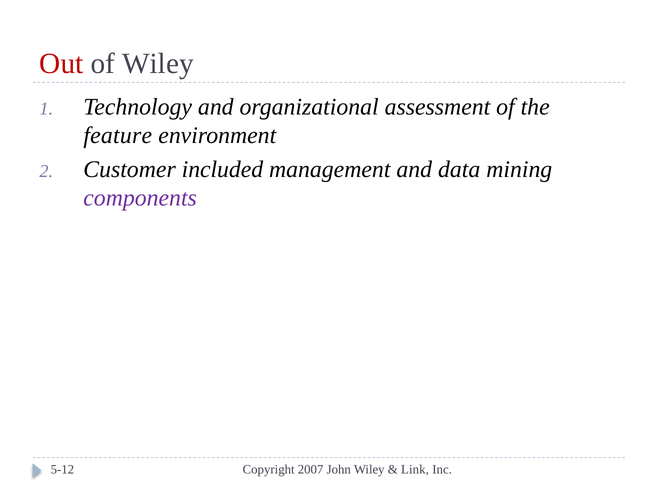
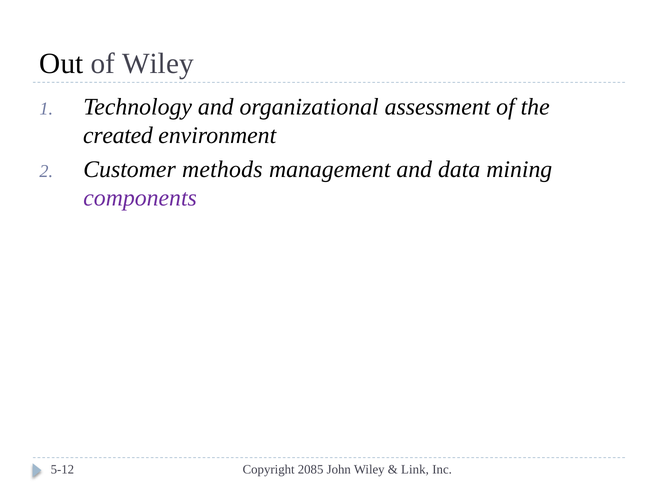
Out colour: red -> black
feature: feature -> created
included: included -> methods
2007: 2007 -> 2085
